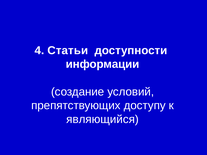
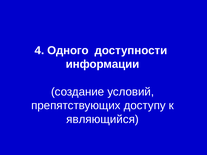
Статьи: Статьи -> Одного
